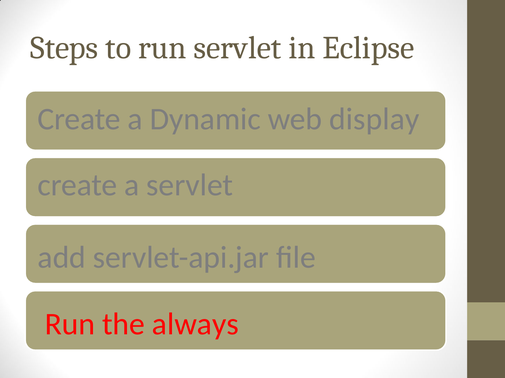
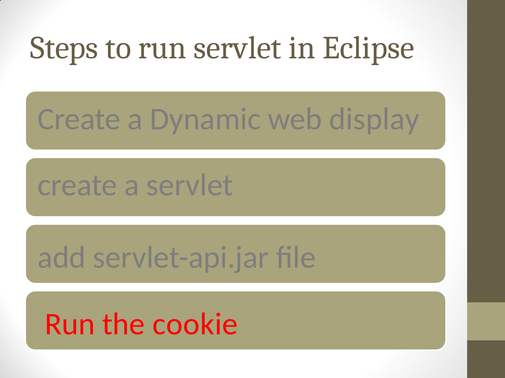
always: always -> cookie
